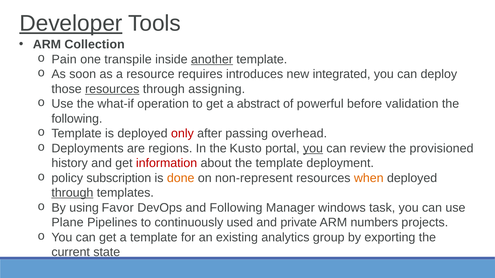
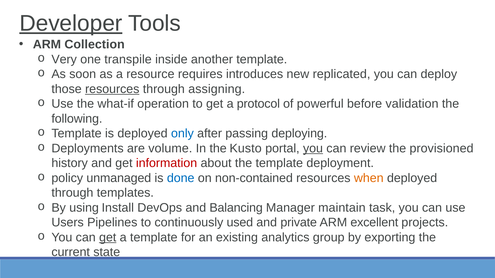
Pain: Pain -> Very
another underline: present -> none
integrated: integrated -> replicated
abstract: abstract -> protocol
only colour: red -> blue
overhead: overhead -> deploying
regions: regions -> volume
subscription: subscription -> unmanaged
done colour: orange -> blue
non-represent: non-represent -> non-contained
through at (72, 193) underline: present -> none
Favor: Favor -> Install
and Following: Following -> Balancing
windows: windows -> maintain
Plane: Plane -> Users
numbers: numbers -> excellent
get at (108, 238) underline: none -> present
